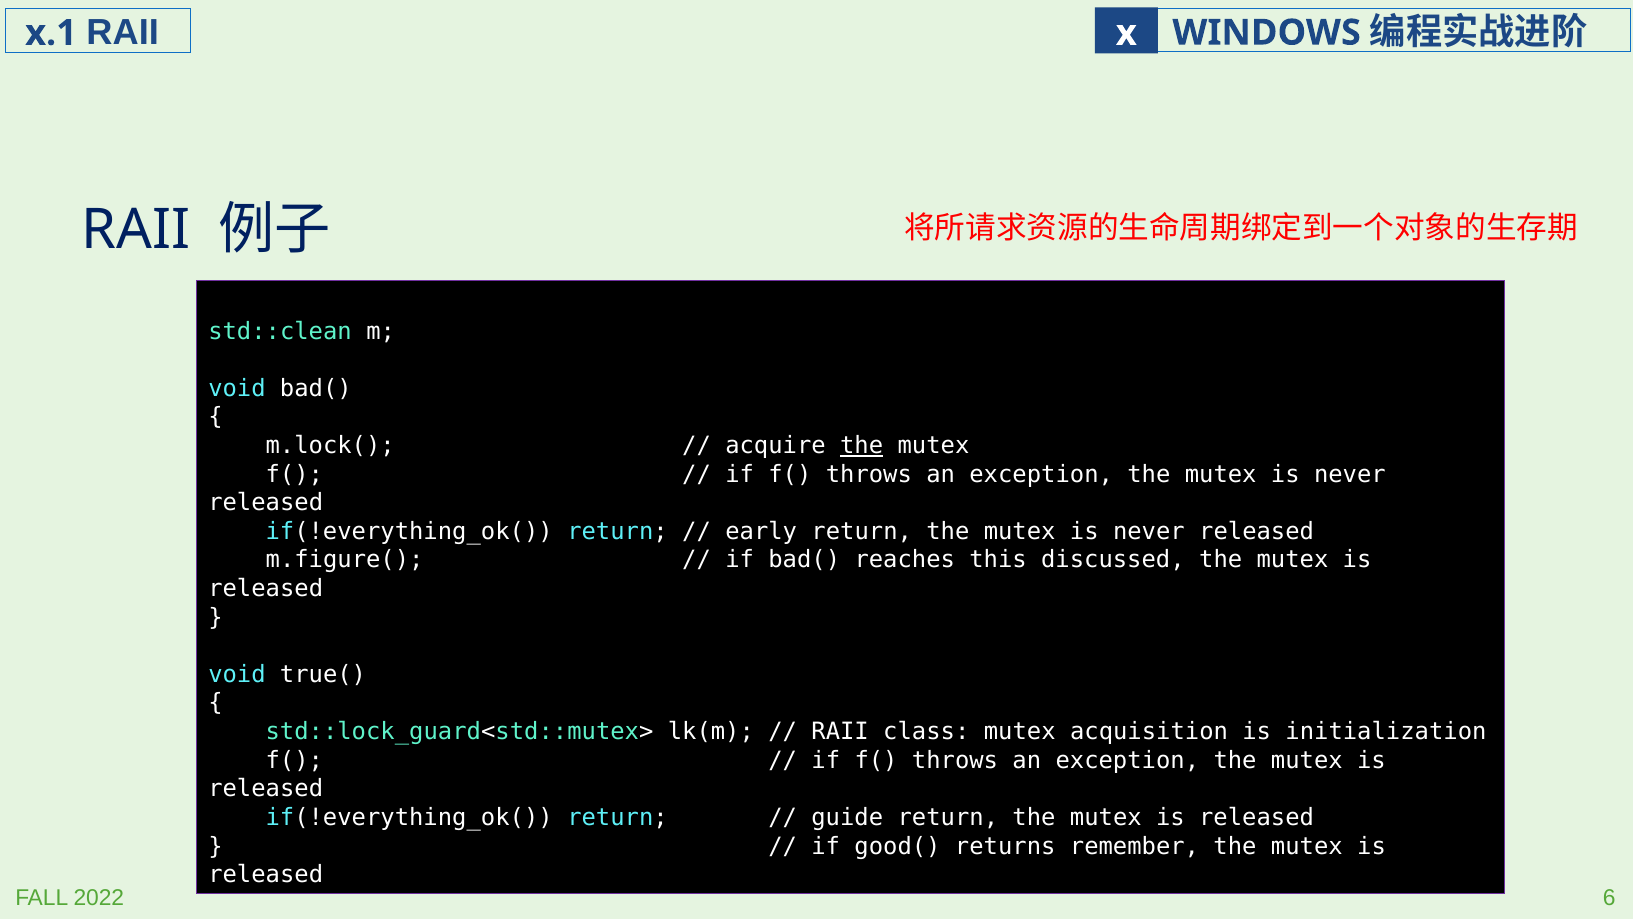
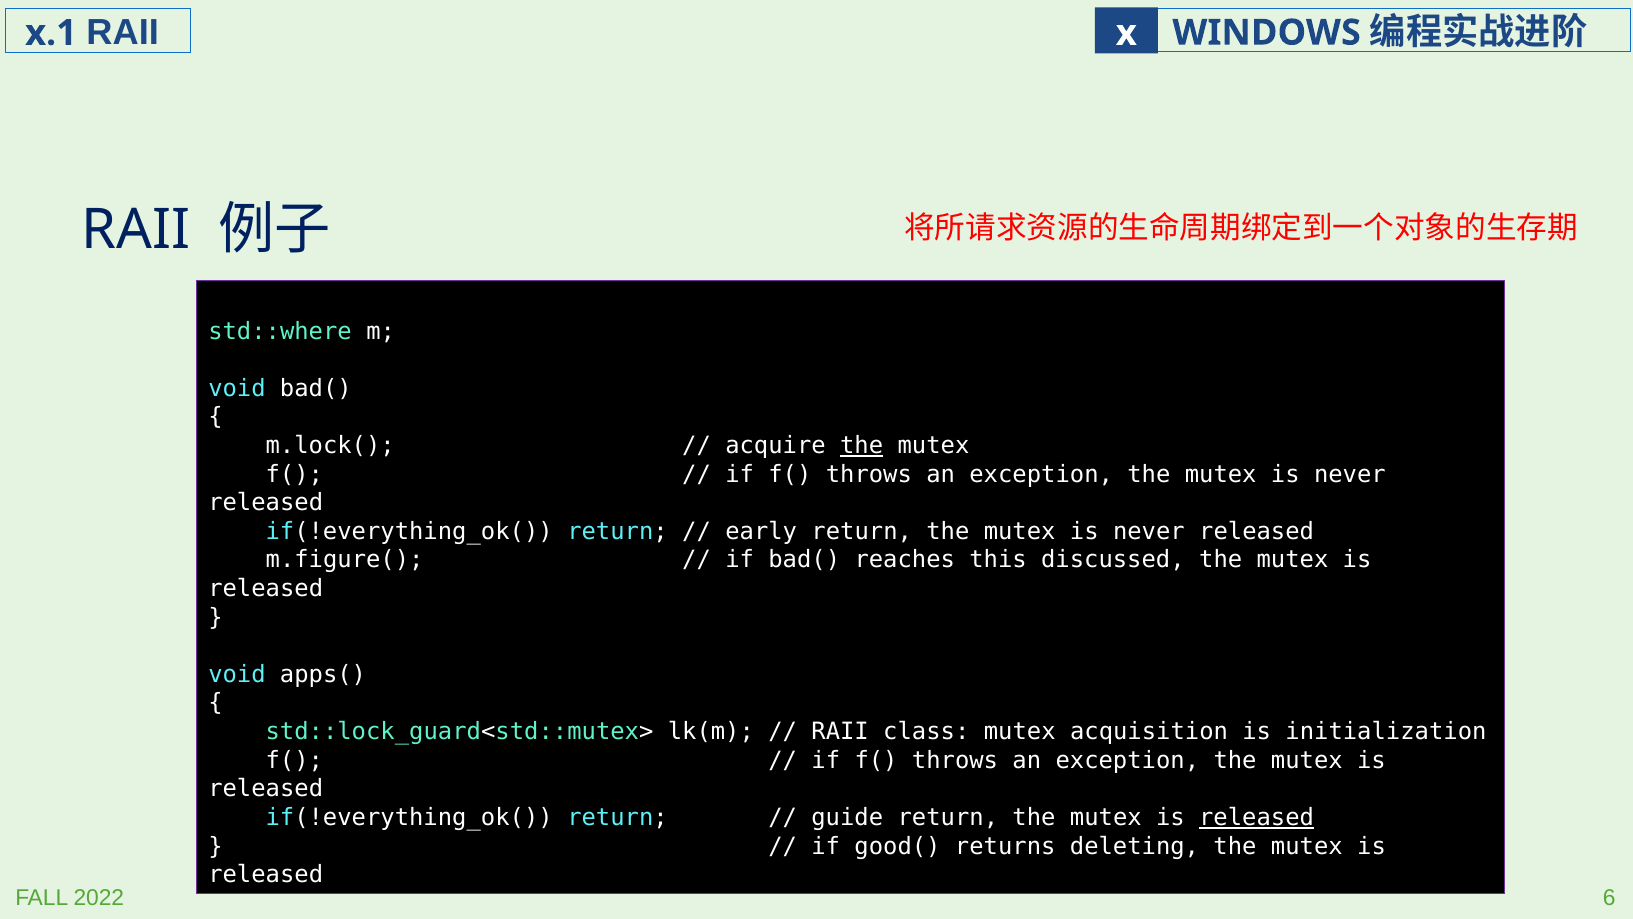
std::clean: std::clean -> std::where
true(: true( -> apps(
released at (1257, 817) underline: none -> present
remember: remember -> deleting
